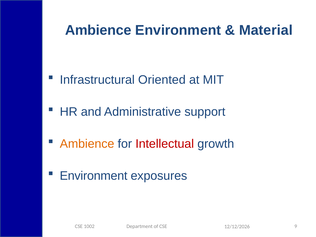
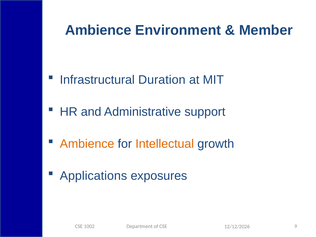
Material: Material -> Member
Oriented: Oriented -> Duration
Intellectual colour: red -> orange
Environment at (94, 176): Environment -> Applications
